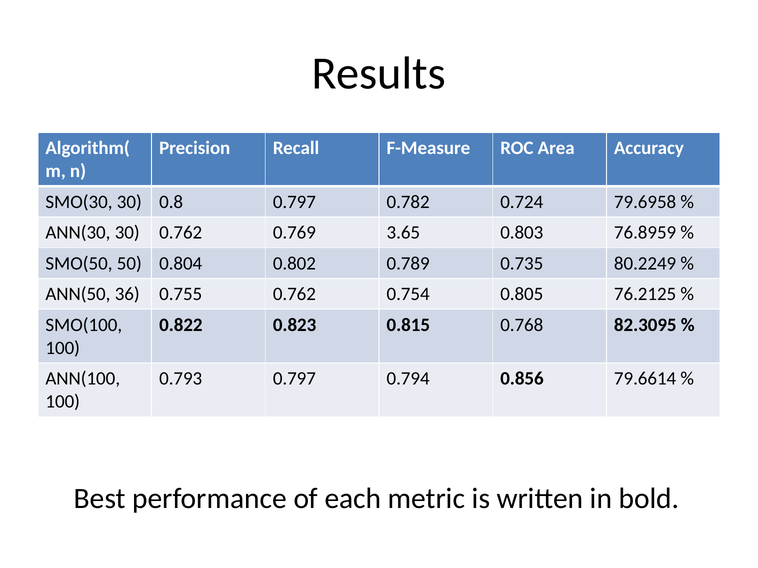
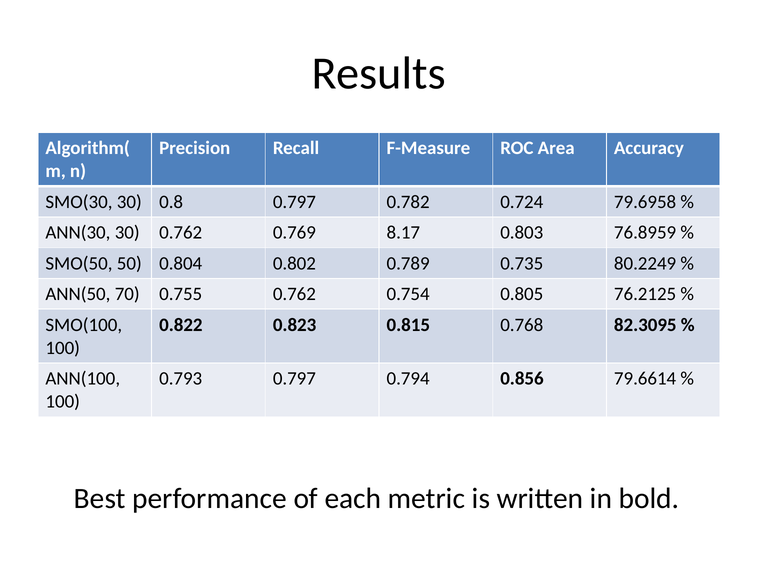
3.65: 3.65 -> 8.17
36: 36 -> 70
